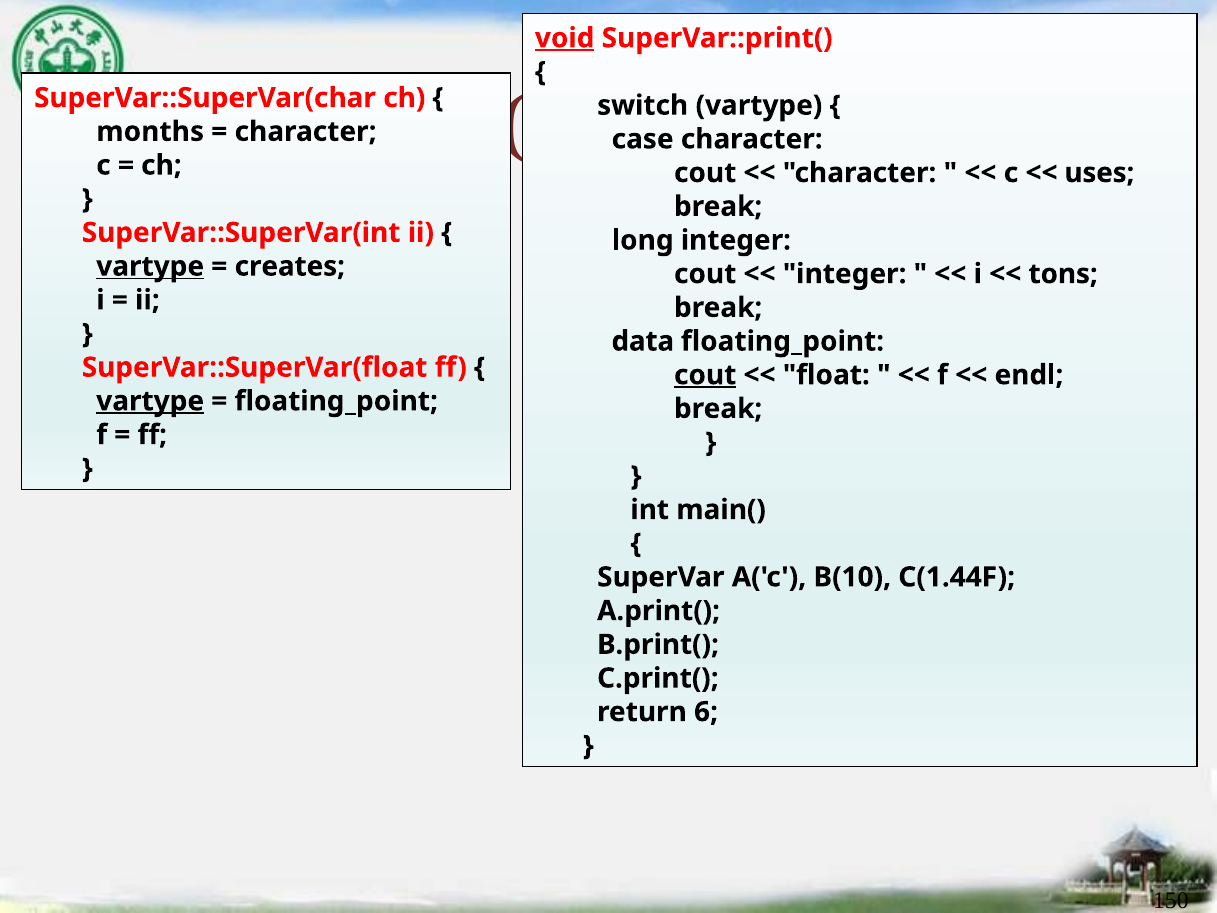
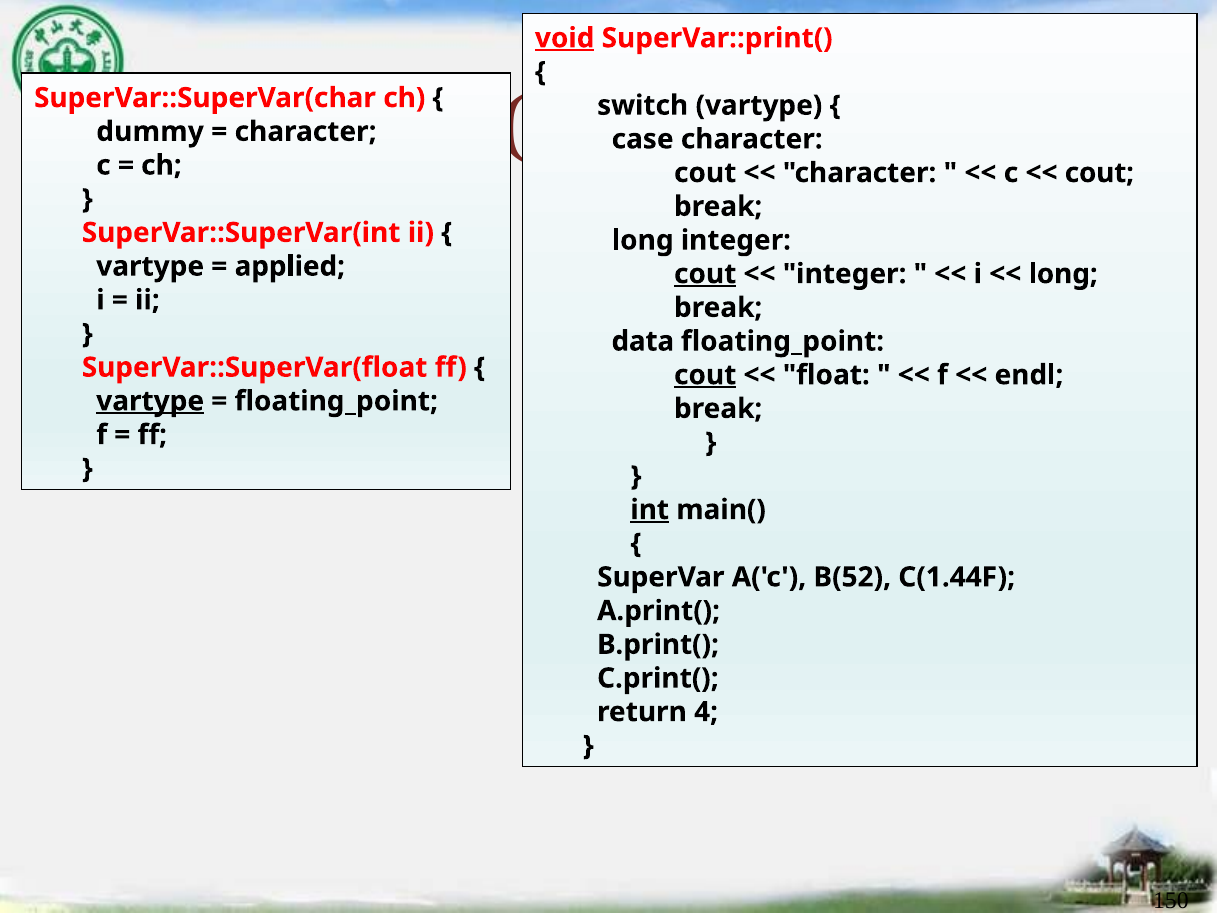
months: months -> dummy
uses at (1099, 173): uses -> cout
vartype at (150, 266) underline: present -> none
creates: creates -> applied
cout at (705, 274) underline: none -> present
tons at (1063, 274): tons -> long
int underline: none -> present
B(10: B(10 -> B(52
6: 6 -> 4
